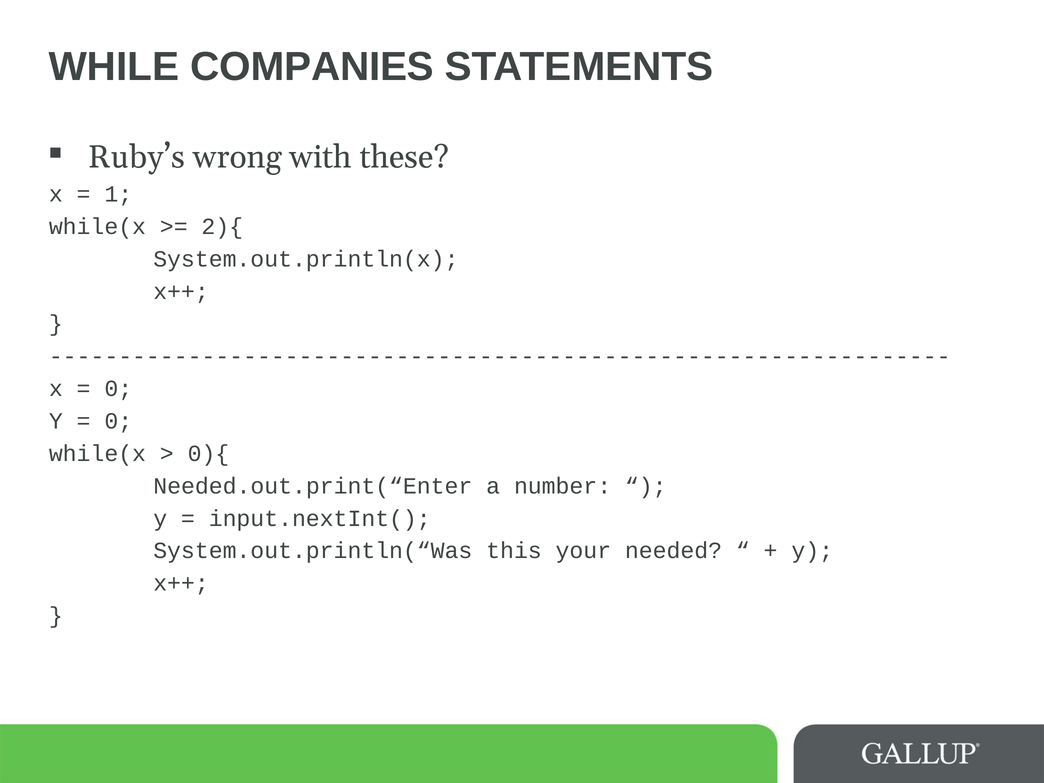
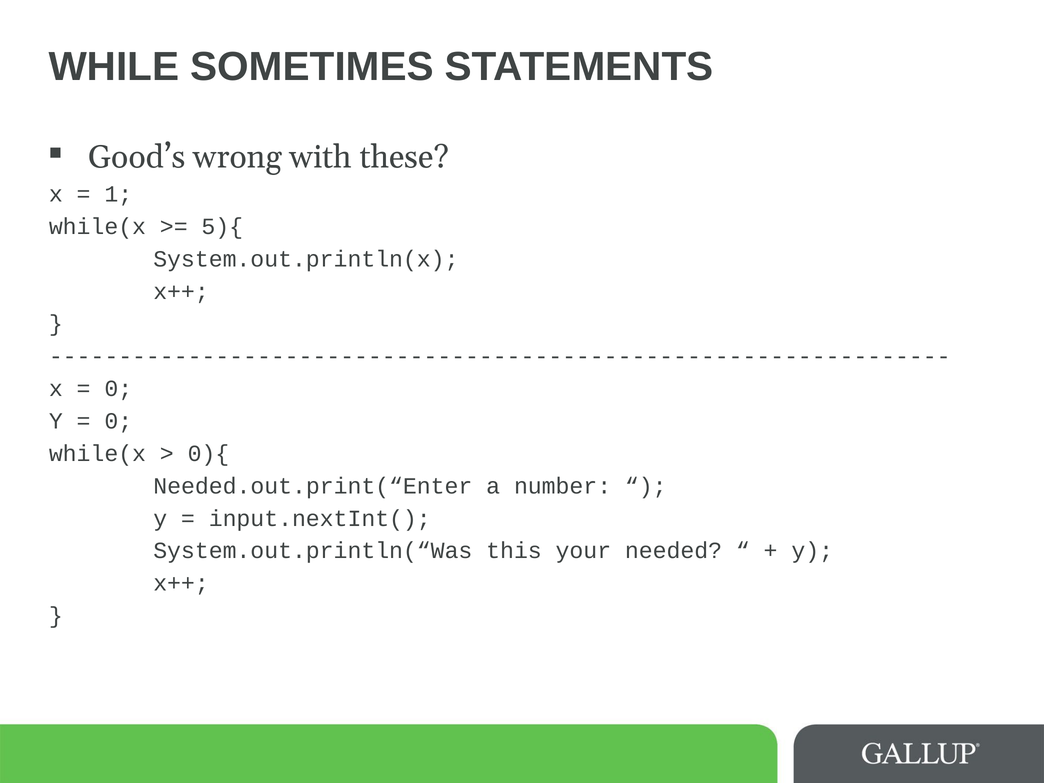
COMPANIES: COMPANIES -> SOMETIMES
Ruby’s: Ruby’s -> Good’s
2){: 2){ -> 5){
